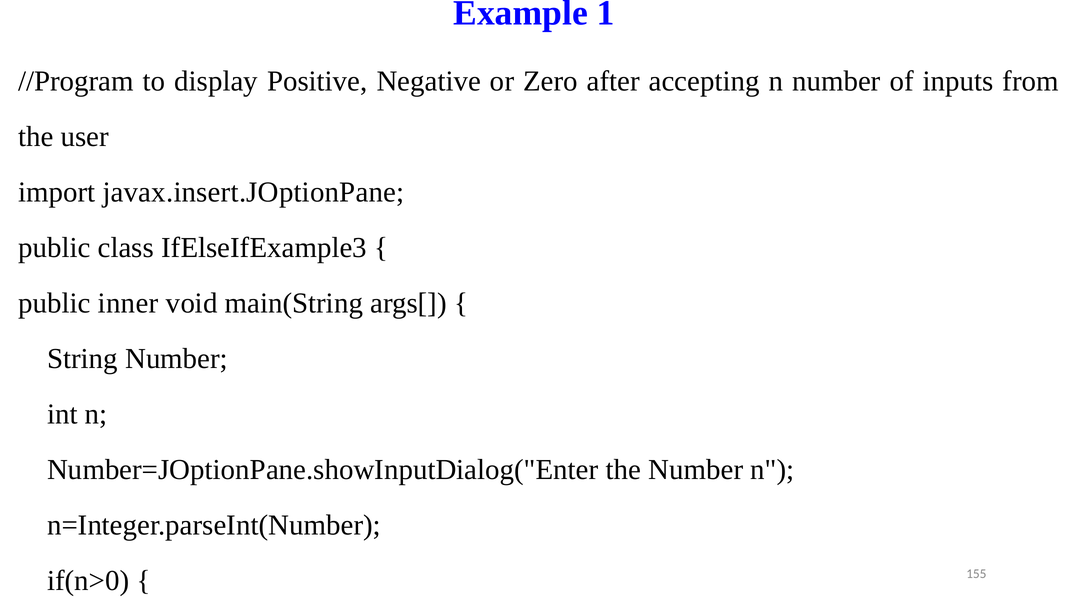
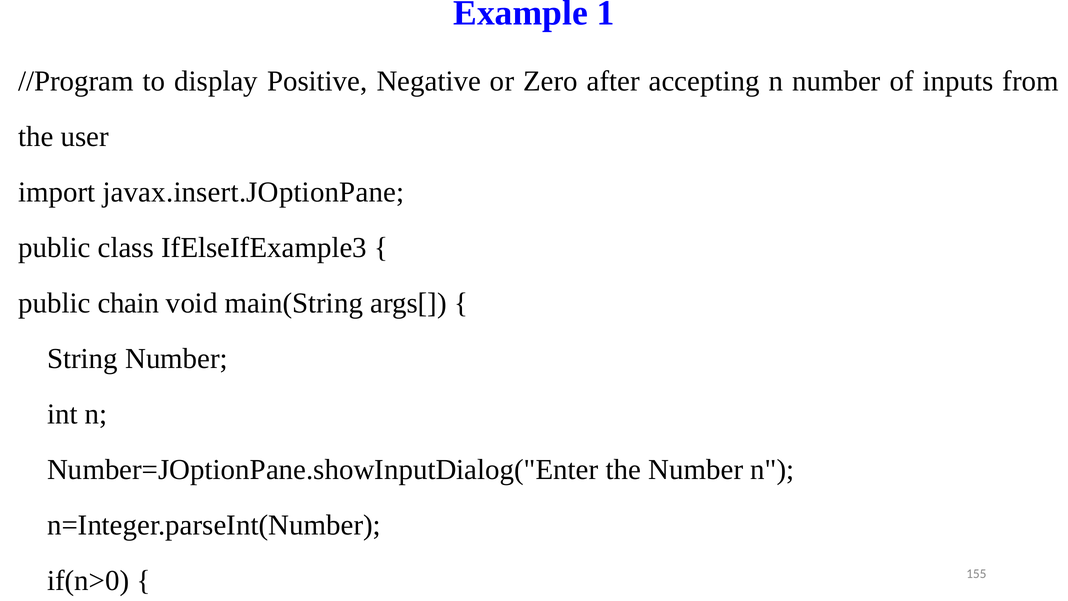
inner: inner -> chain
